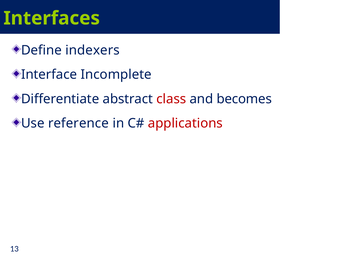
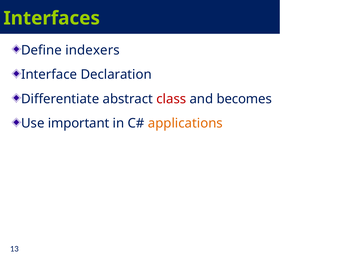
Incomplete: Incomplete -> Declaration
reference: reference -> important
applications colour: red -> orange
